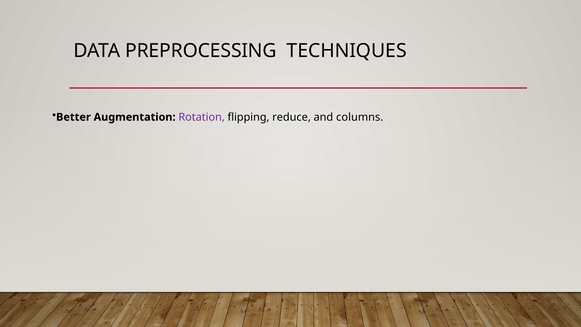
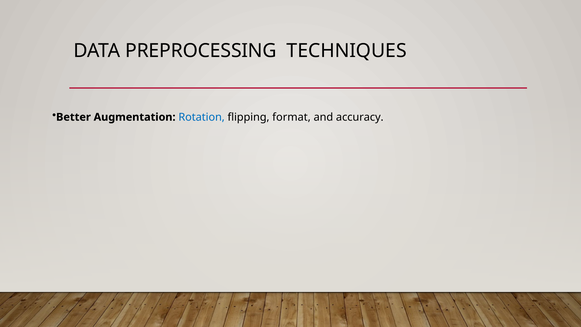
Rotation colour: purple -> blue
reduce: reduce -> format
columns: columns -> accuracy
